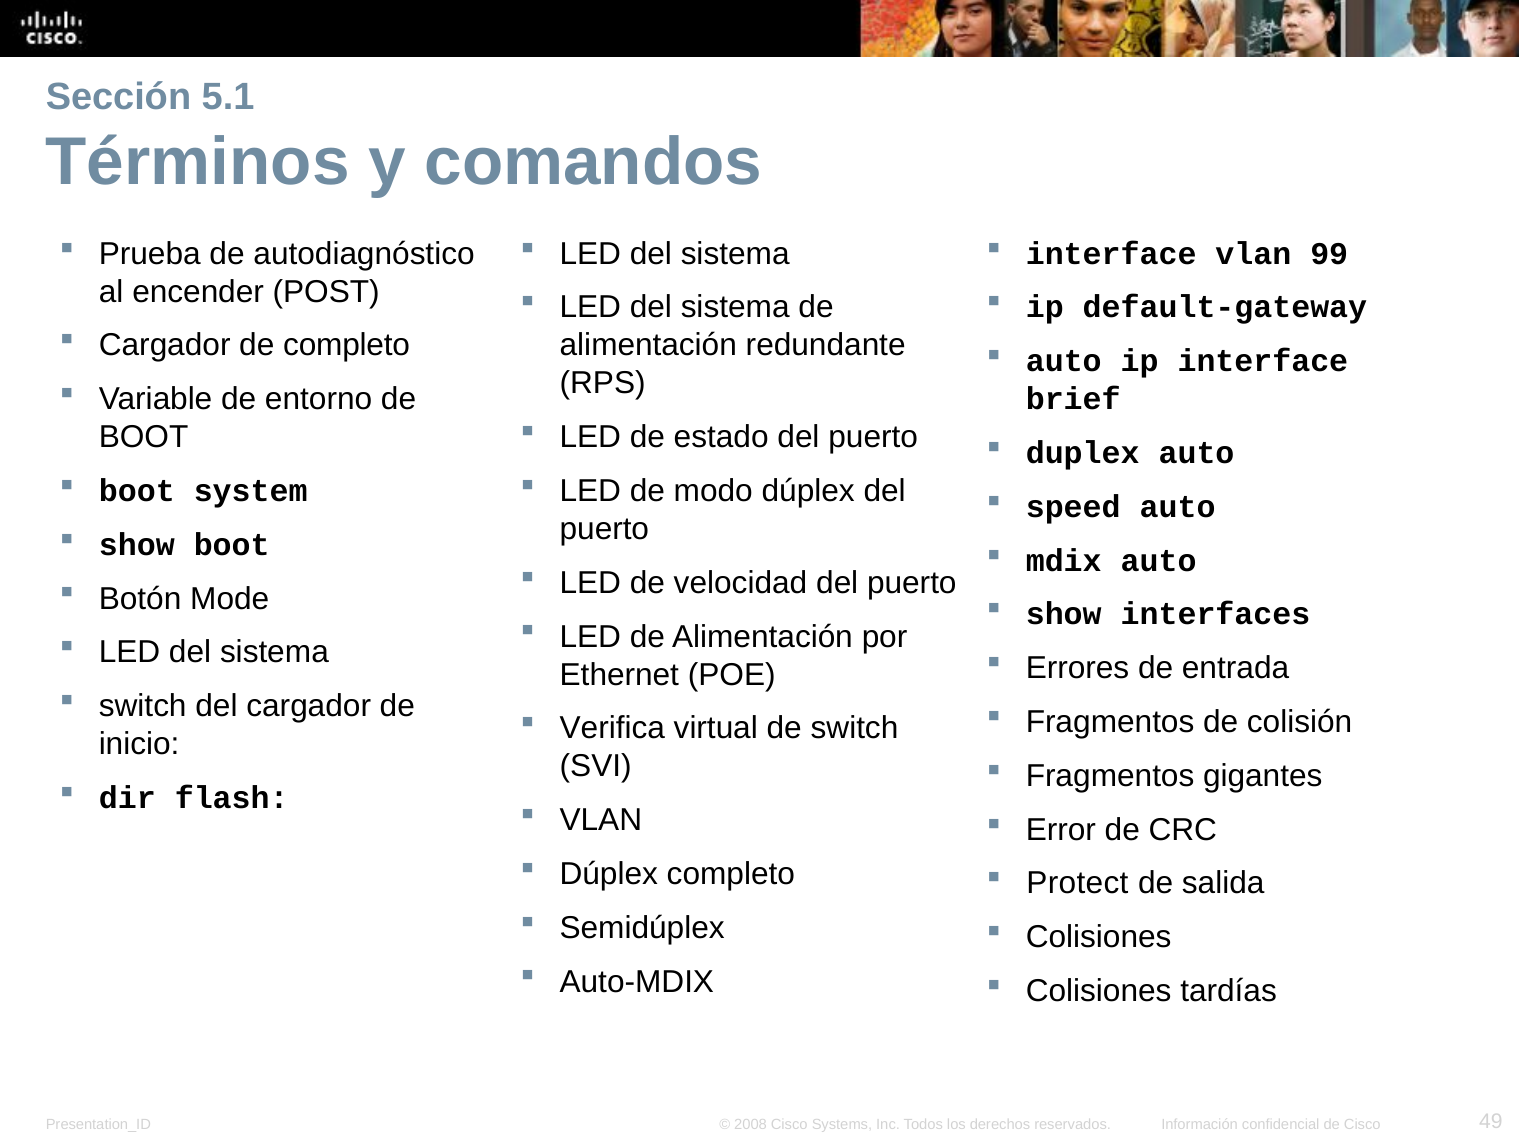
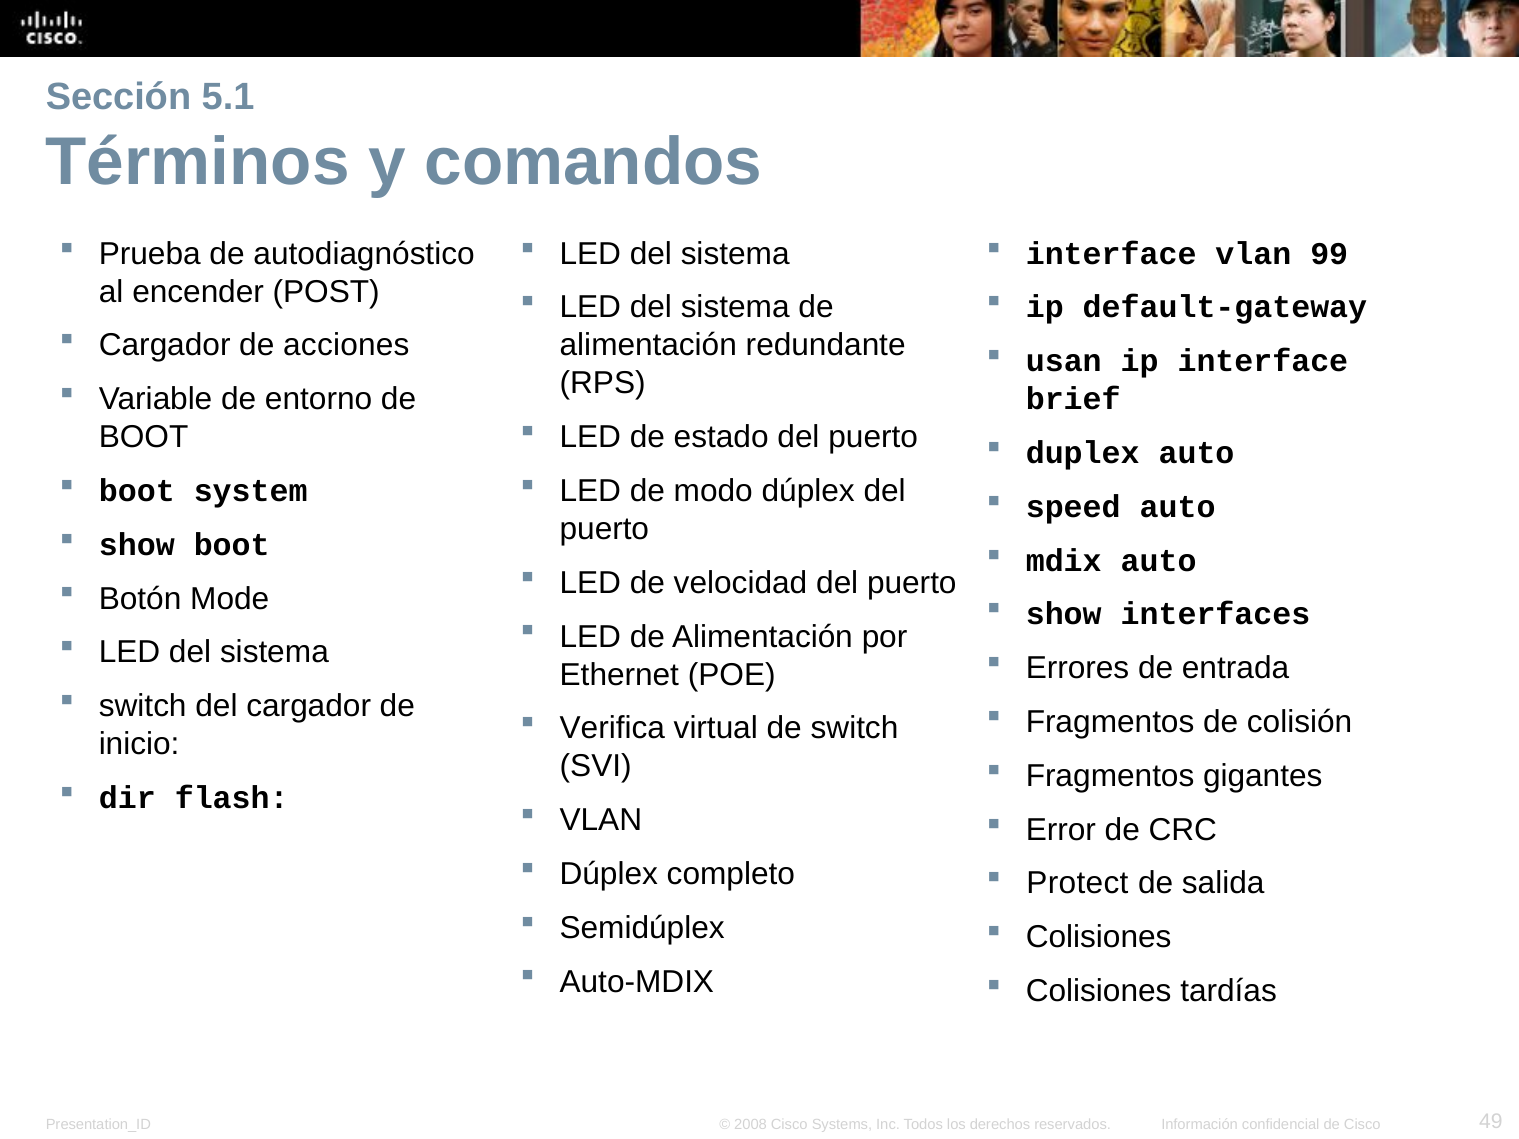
de completo: completo -> acciones
auto at (1064, 361): auto -> usan
